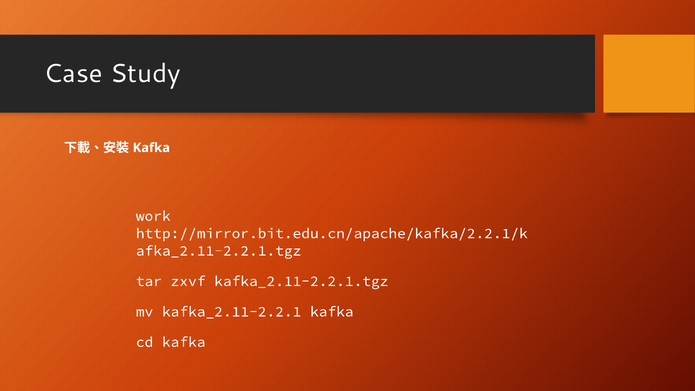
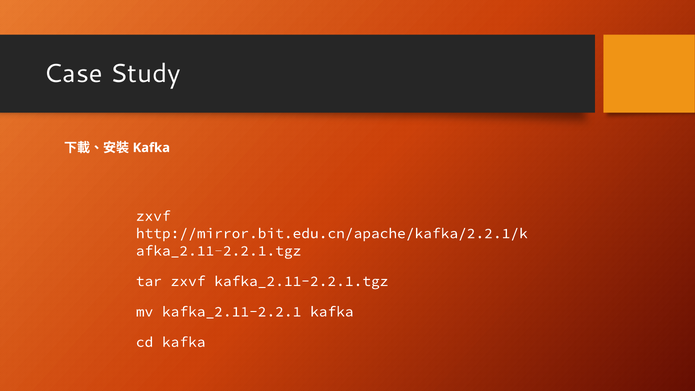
work at (153, 216): work -> zxvf
